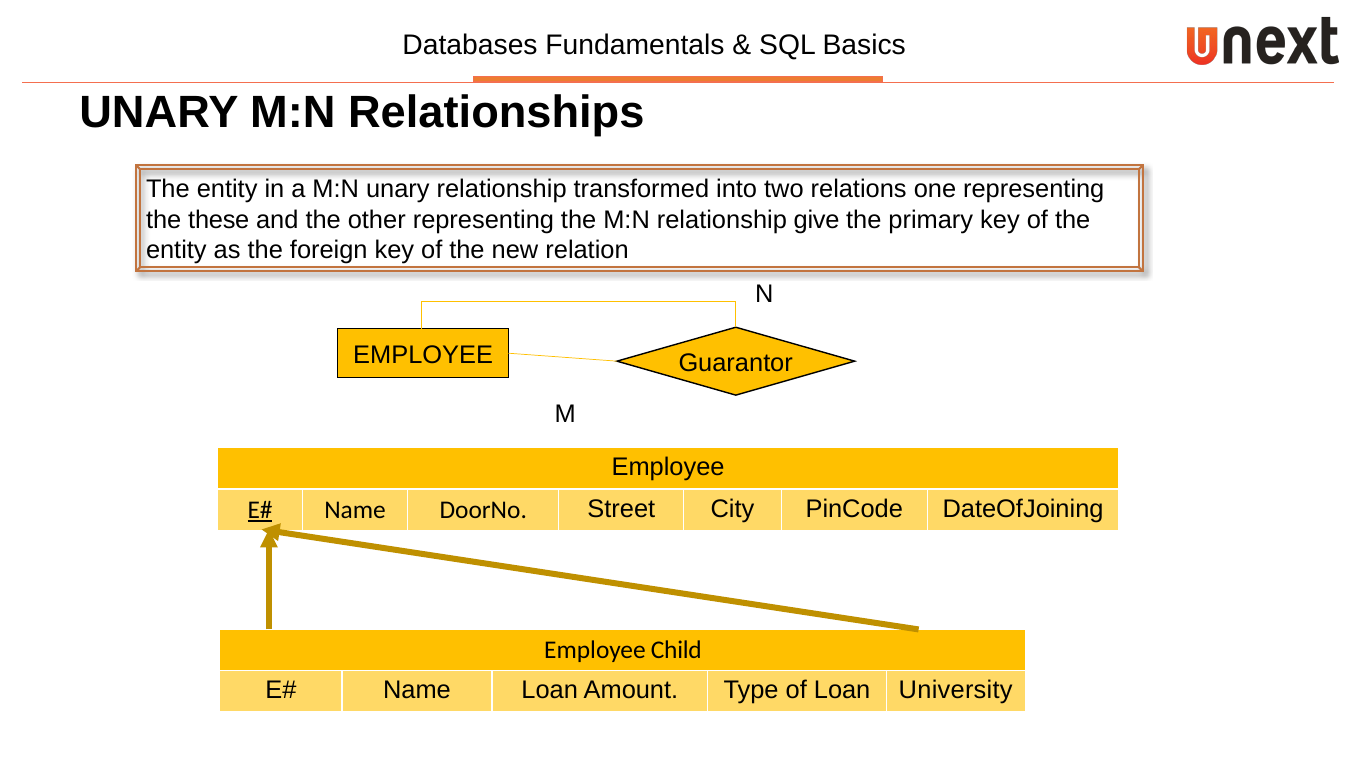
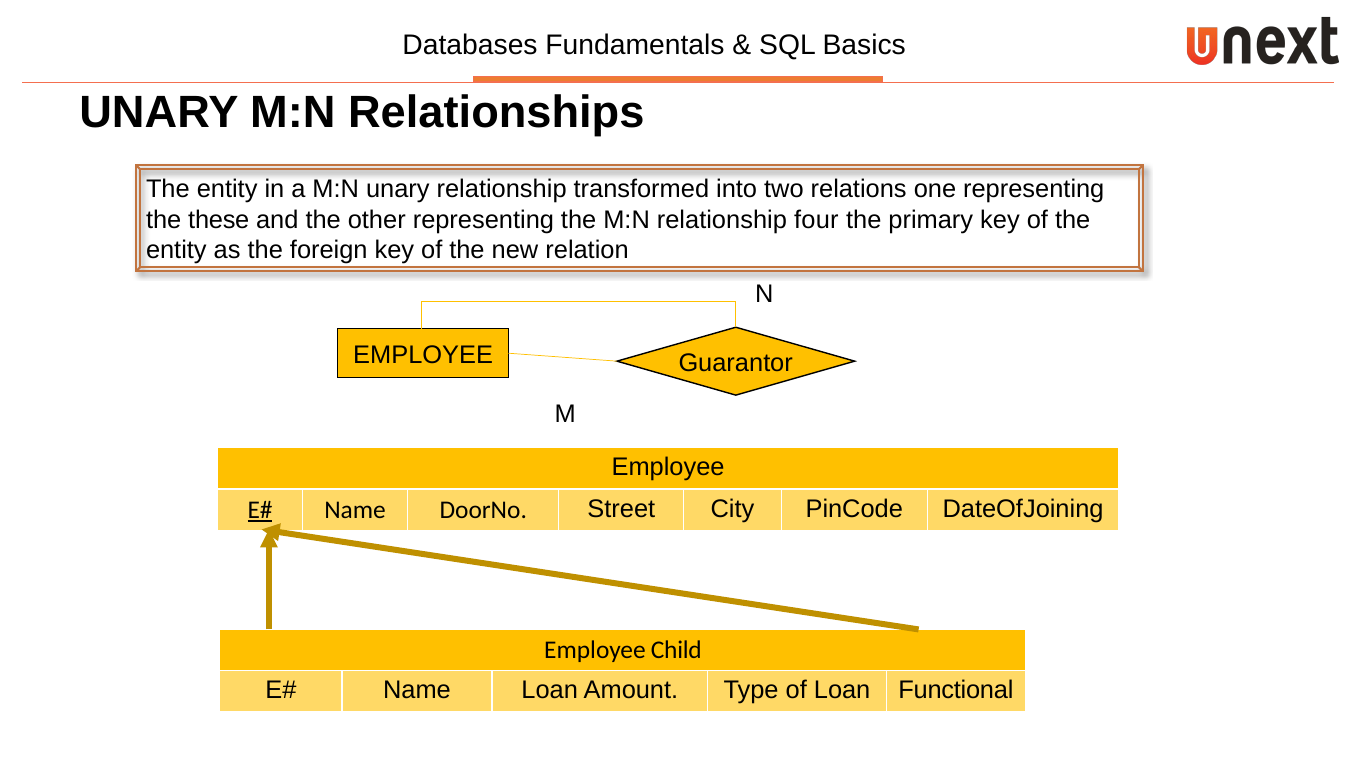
give: give -> four
University: University -> Functional
